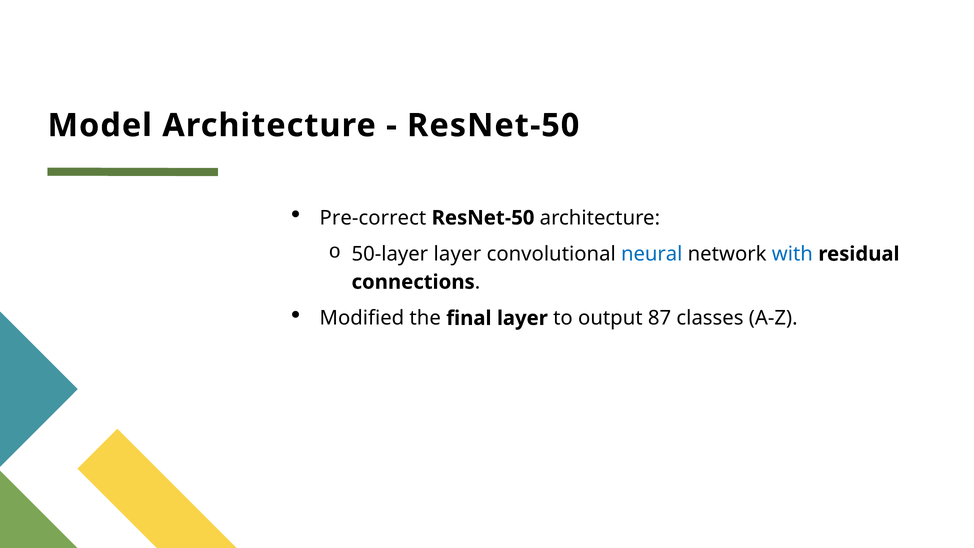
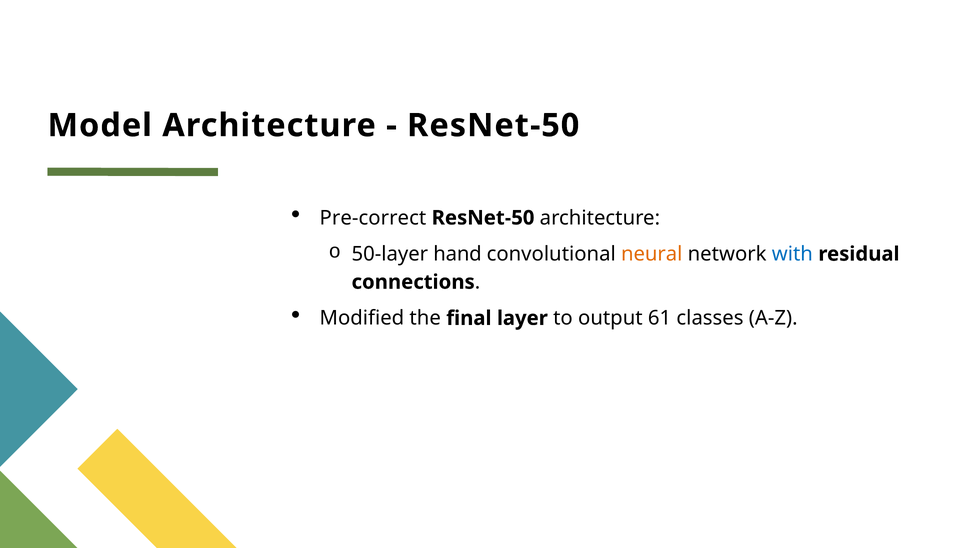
50-layer layer: layer -> hand
neural colour: blue -> orange
87: 87 -> 61
